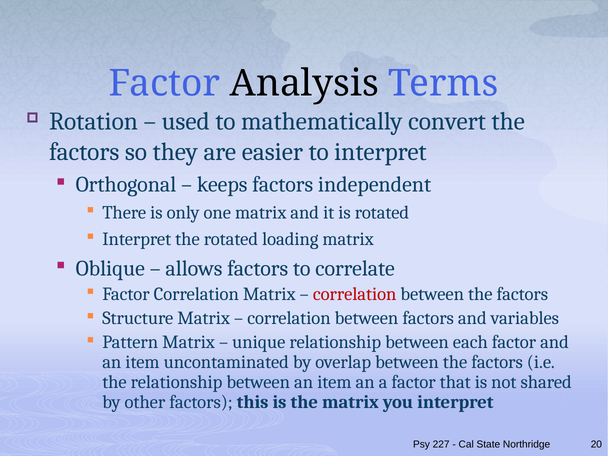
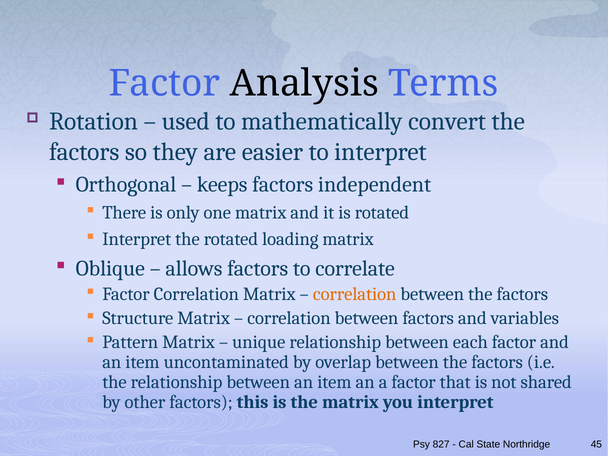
correlation at (355, 294) colour: red -> orange
227: 227 -> 827
20: 20 -> 45
